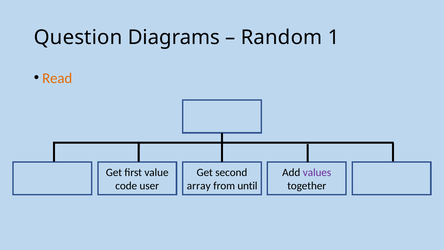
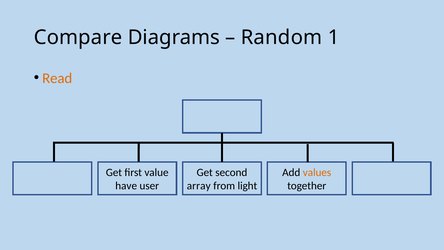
Question: Question -> Compare
values colour: purple -> orange
code: code -> have
until: until -> light
